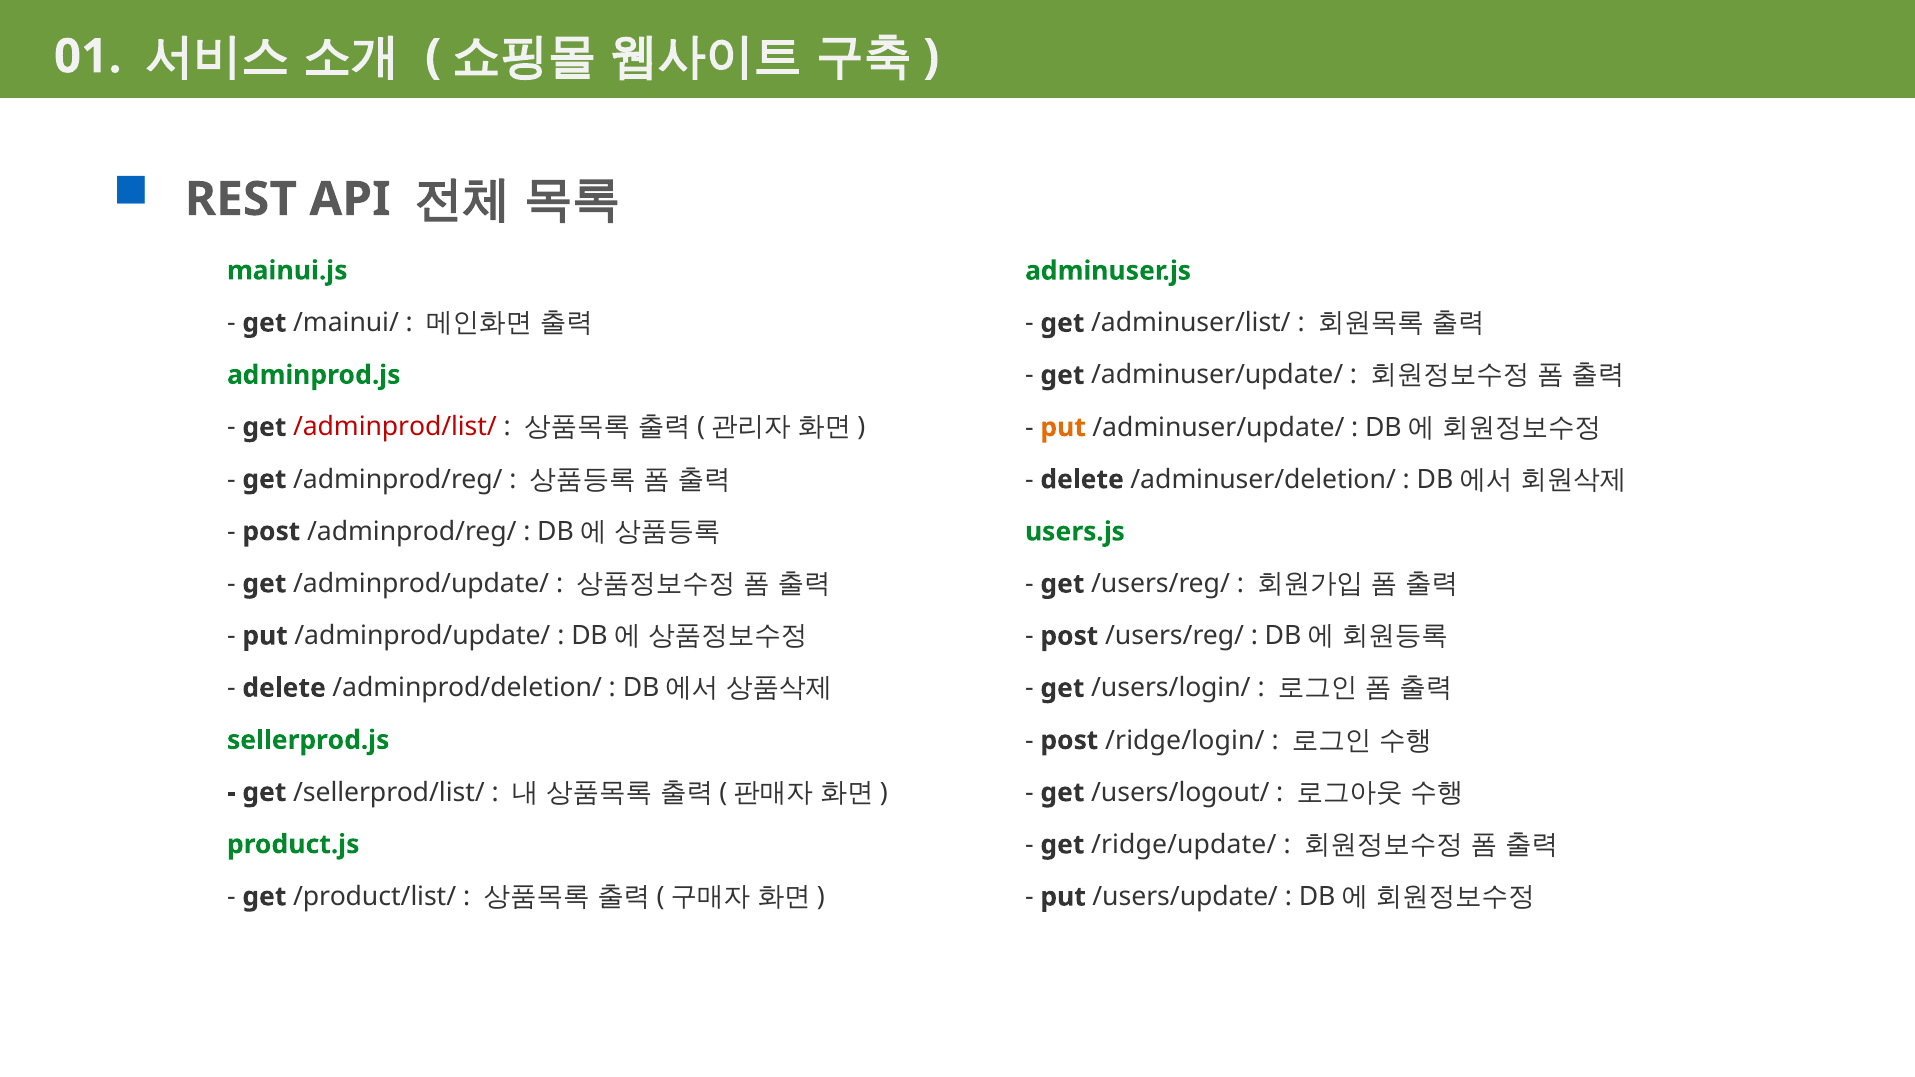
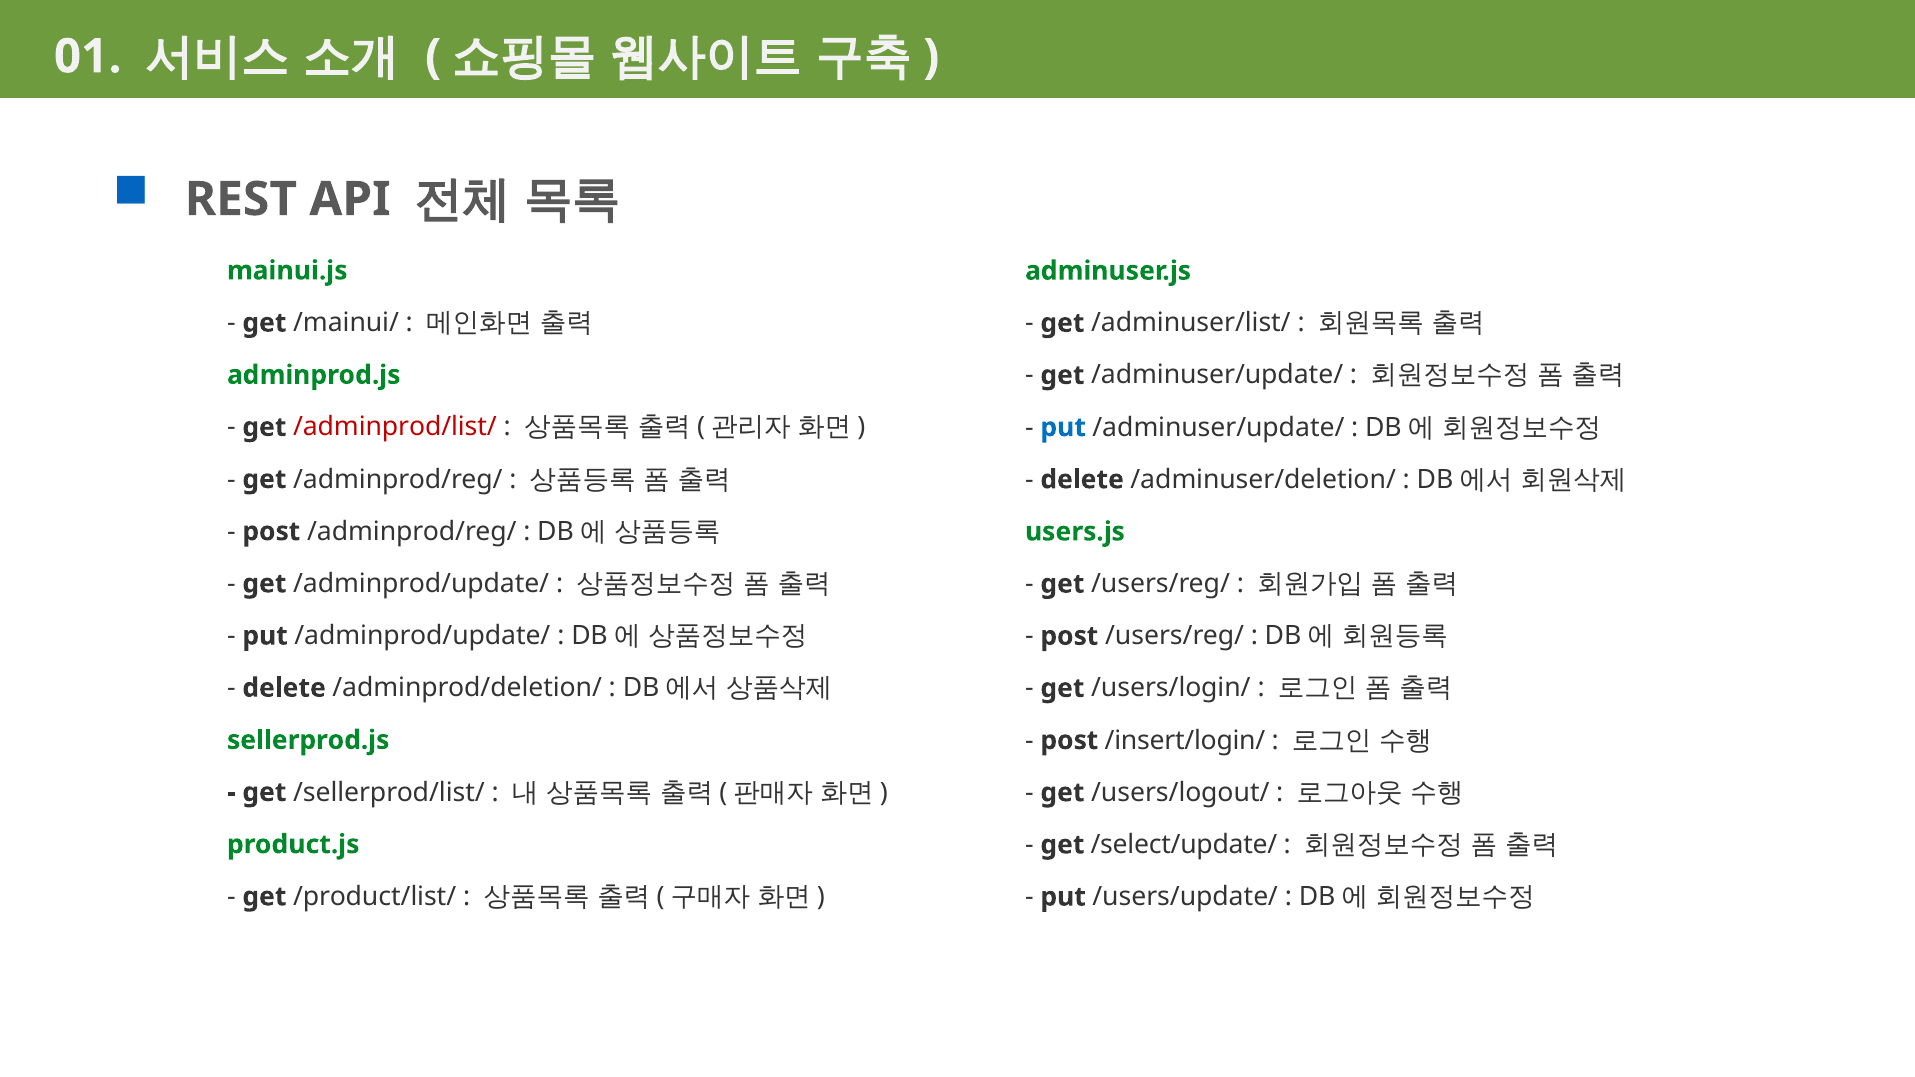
put at (1063, 427) colour: orange -> blue
/ridge/login/: /ridge/login/ -> /insert/login/
/ridge/update/: /ridge/update/ -> /select/update/
